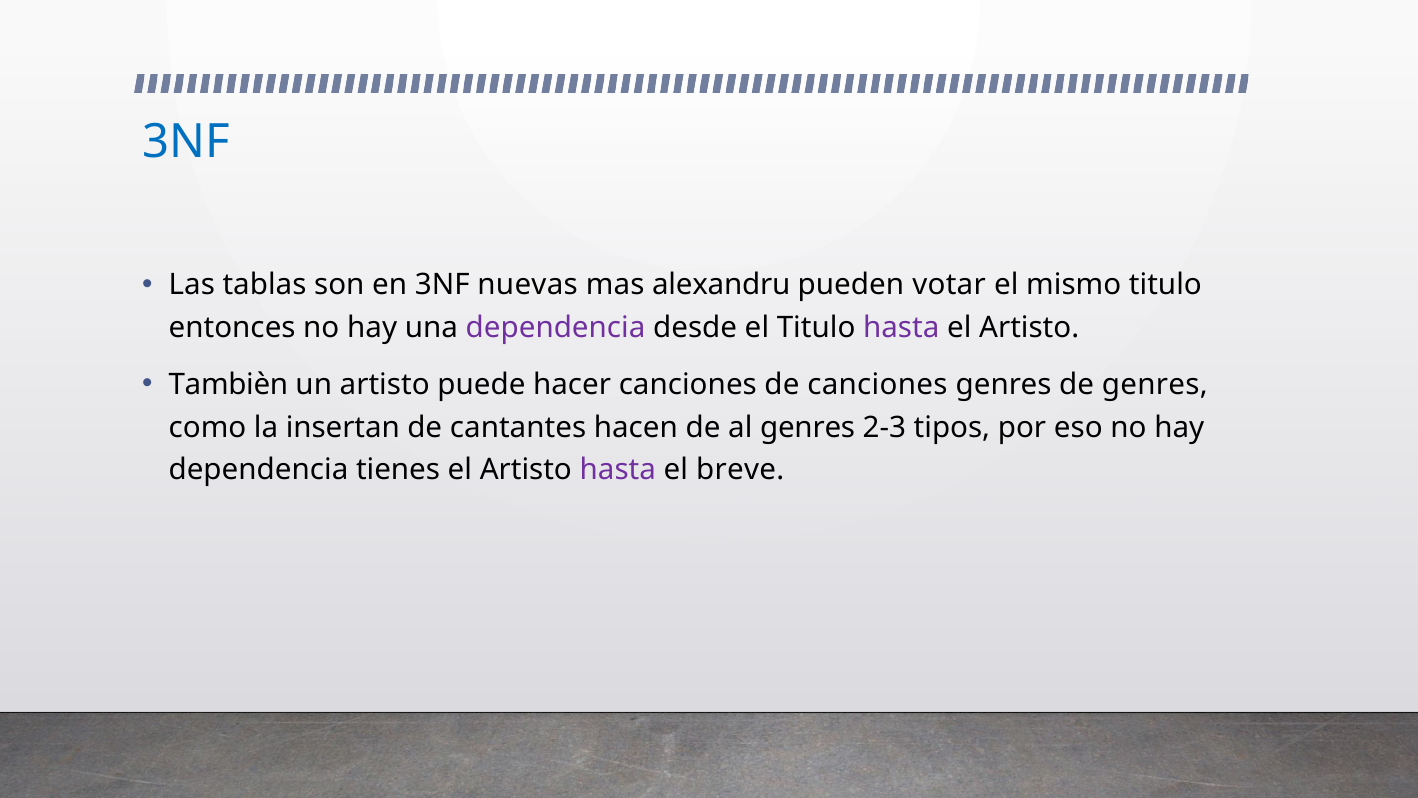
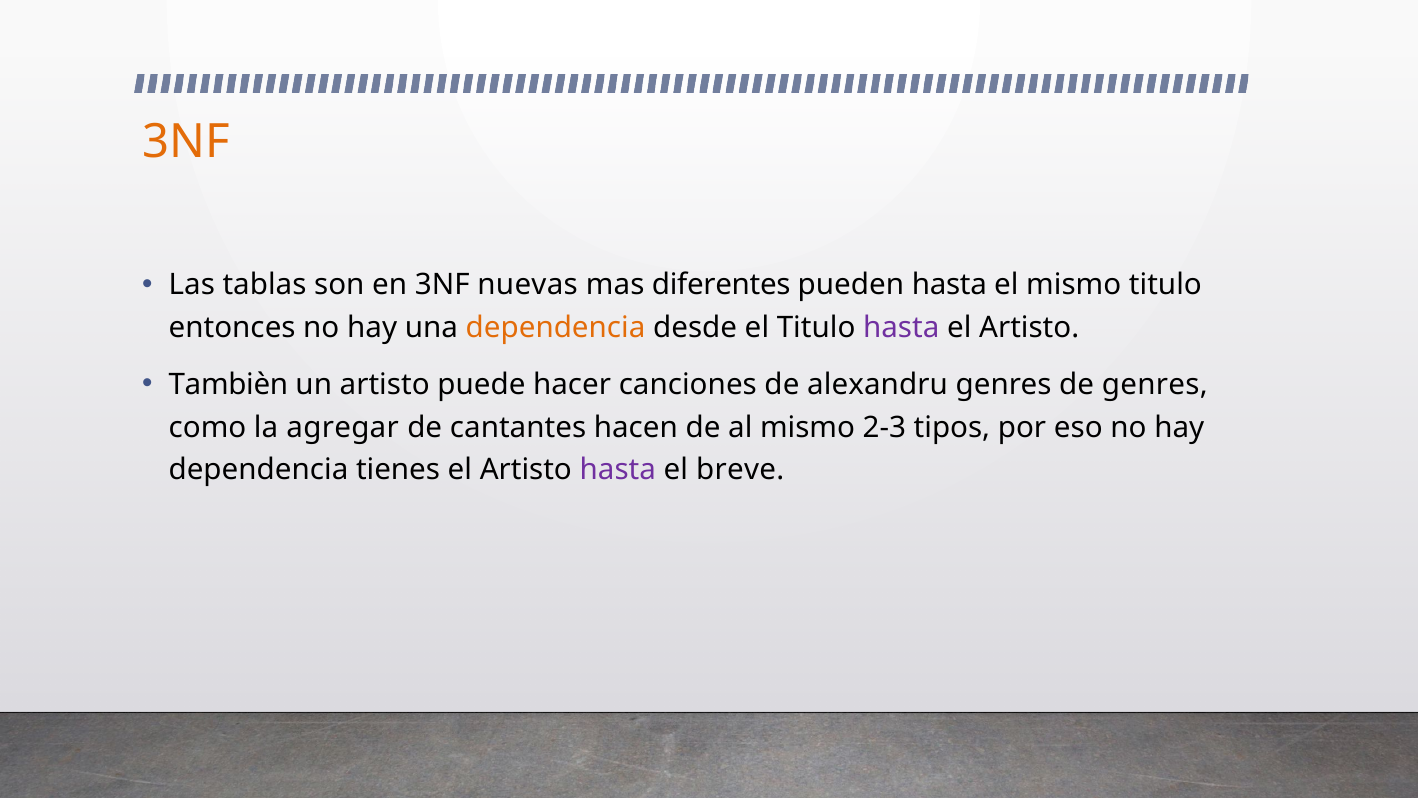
3NF at (186, 141) colour: blue -> orange
alexandru: alexandru -> diferentes
pueden votar: votar -> hasta
dependencia at (556, 327) colour: purple -> orange
de canciones: canciones -> alexandru
insertan: insertan -> agregar
al genres: genres -> mismo
